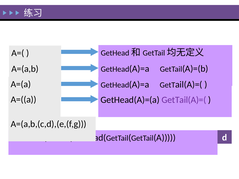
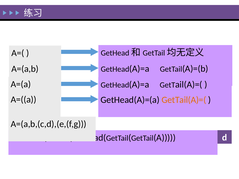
GetTail(A)=( colour: purple -> orange
